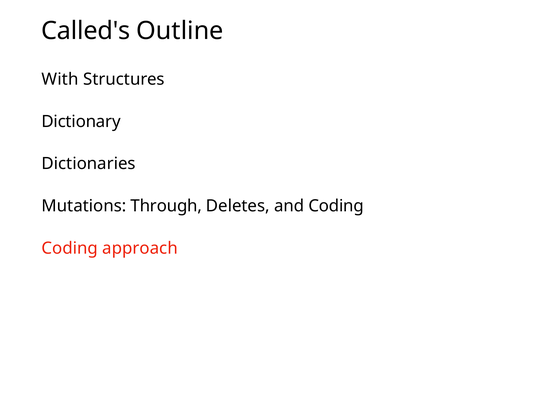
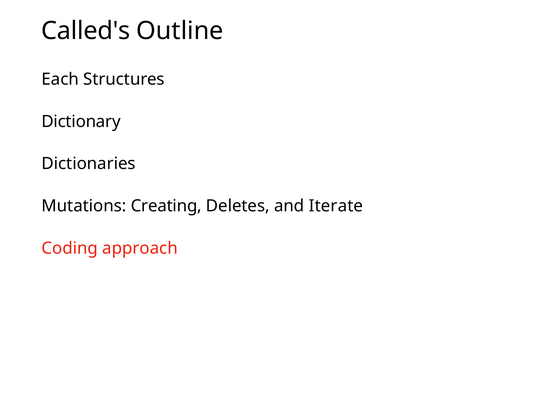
With: With -> Each
Through: Through -> Creating
and Coding: Coding -> Iterate
